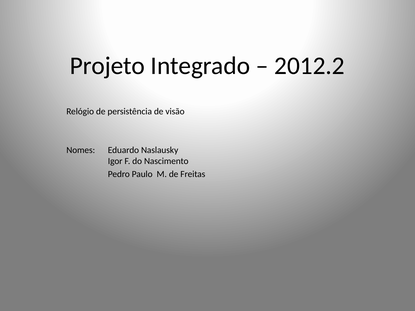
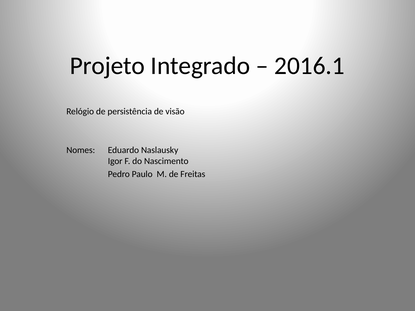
2012.2: 2012.2 -> 2016.1
